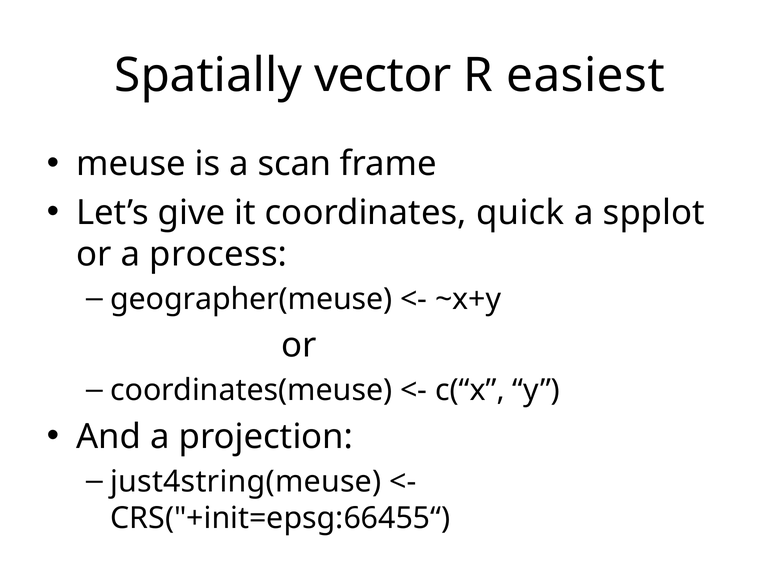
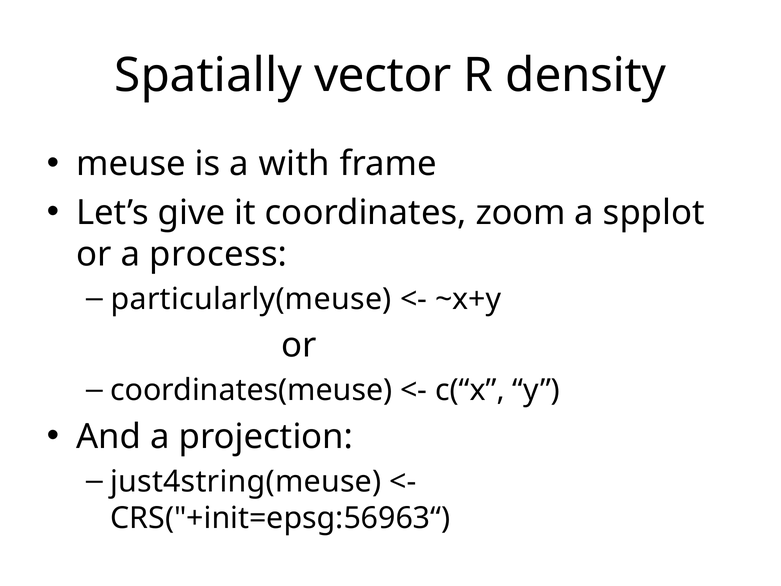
easiest: easiest -> density
scan: scan -> with
quick: quick -> zoom
geographer(meuse: geographer(meuse -> particularly(meuse
CRS("+init=epsg:66455“: CRS("+init=epsg:66455“ -> CRS("+init=epsg:56963“
